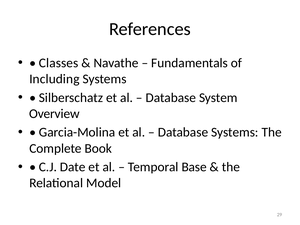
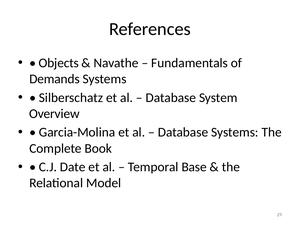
Classes: Classes -> Objects
Including: Including -> Demands
